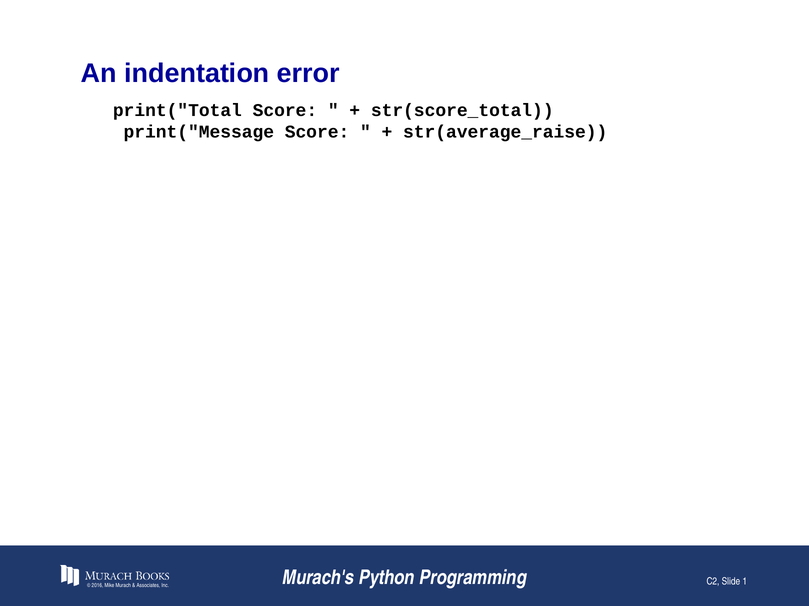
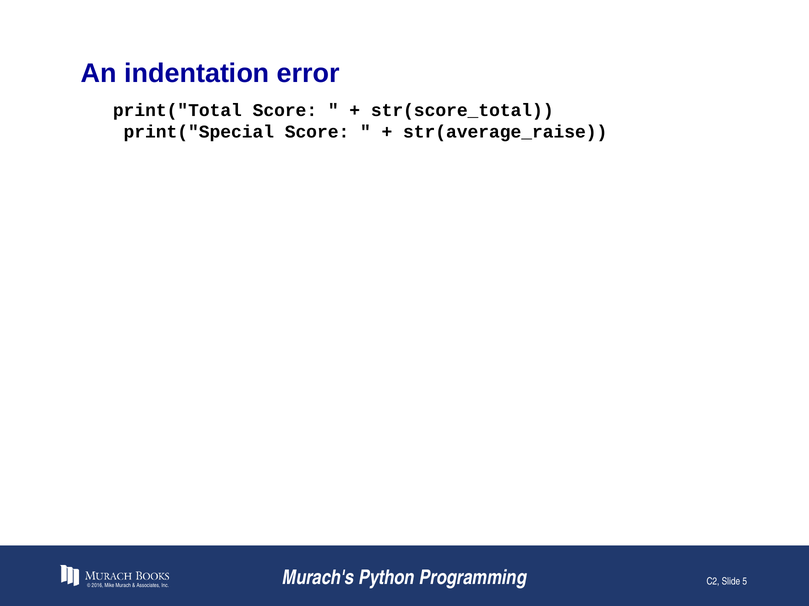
print("Message: print("Message -> print("Special
1: 1 -> 5
